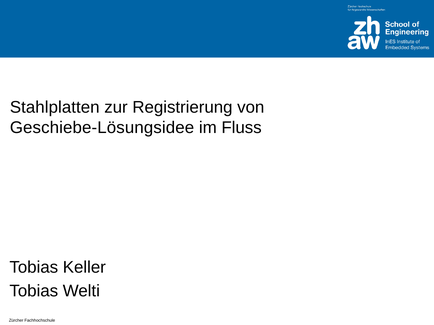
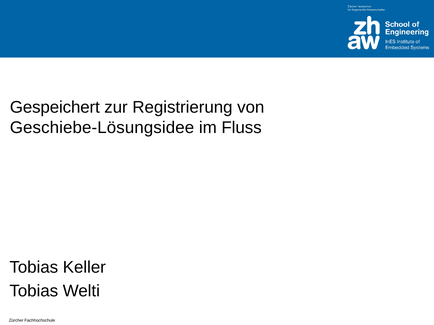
Stahlplatten: Stahlplatten -> Gespeichert
